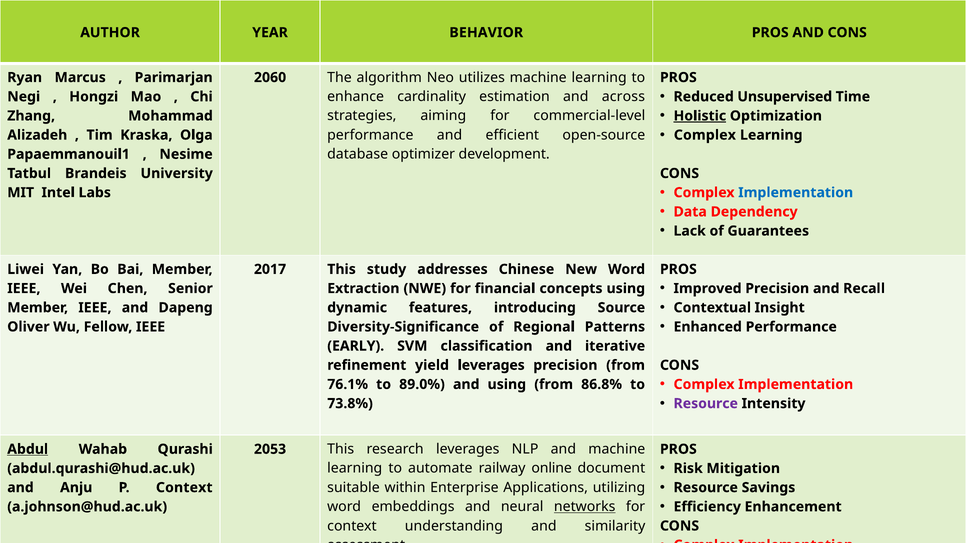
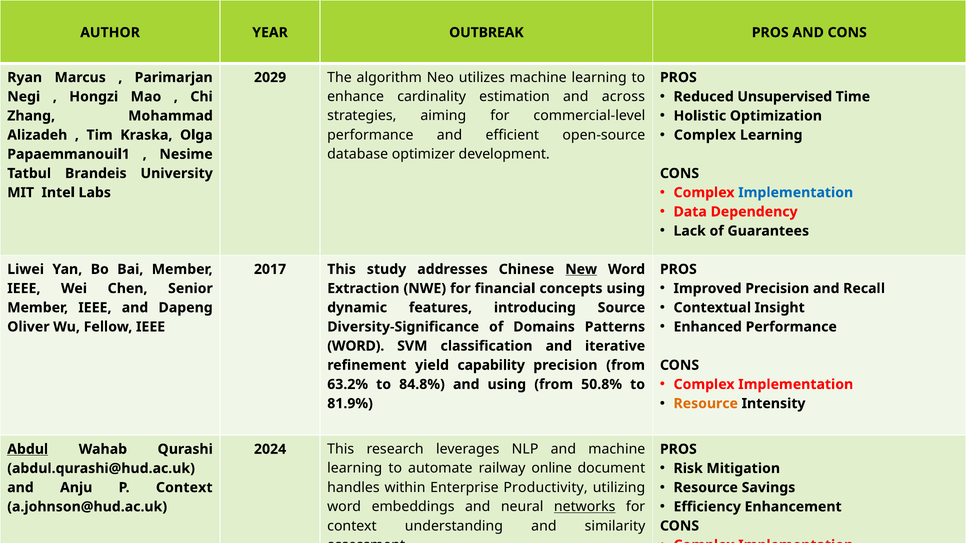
BEHAVIOR: BEHAVIOR -> OUTBREAK
2060: 2060 -> 2029
Holistic underline: present -> none
New underline: none -> present
Regional: Regional -> Domains
EARLY at (356, 346): EARLY -> WORD
yield leverages: leverages -> capability
76.1%: 76.1% -> 63.2%
89.0%: 89.0% -> 84.8%
86.8%: 86.8% -> 50.8%
Resource at (706, 404) colour: purple -> orange
73.8%: 73.8% -> 81.9%
2053: 2053 -> 2024
suitable: suitable -> handles
Applications: Applications -> Productivity
